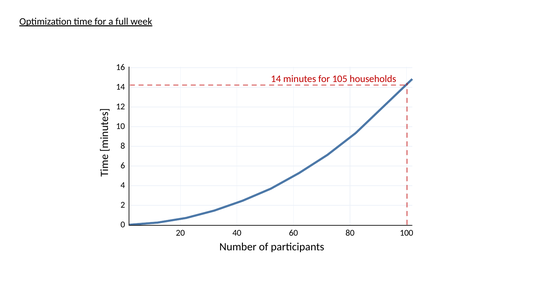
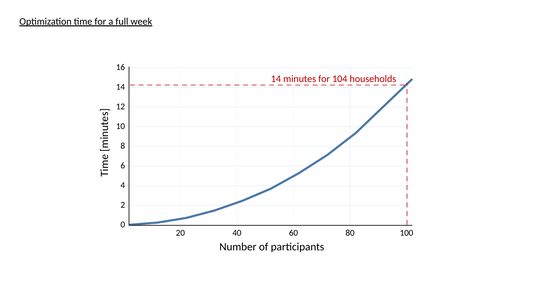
105: 105 -> 104
